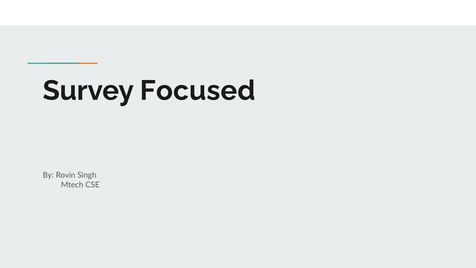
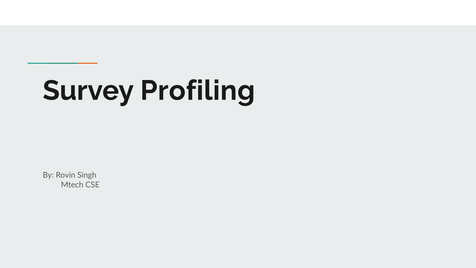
Focused: Focused -> Profiling
